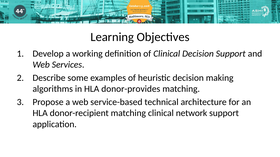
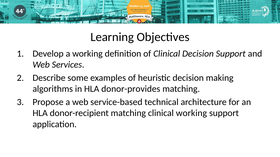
clinical network: network -> working
